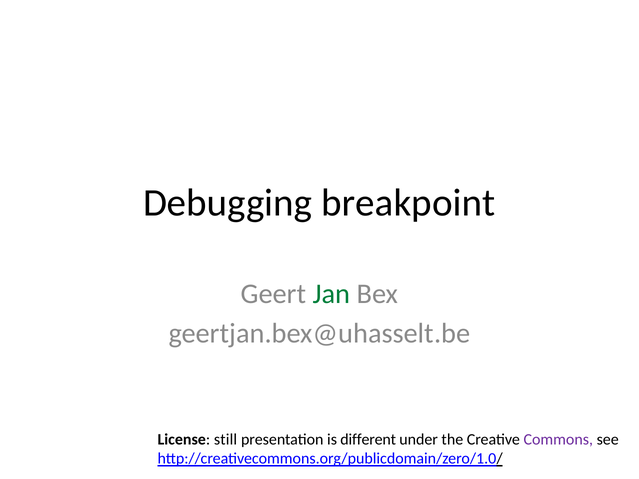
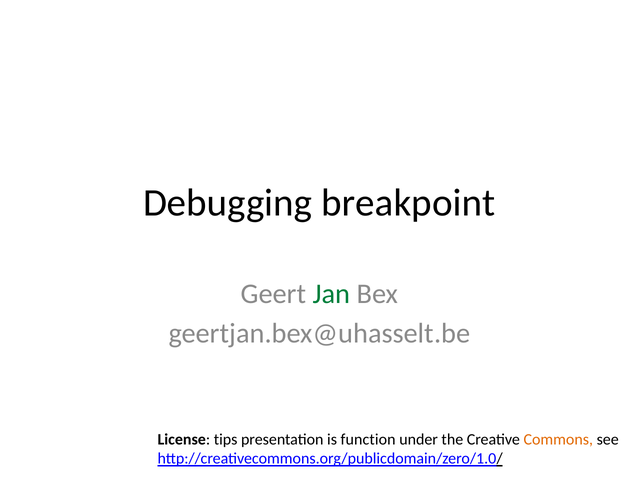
still: still -> tips
different: different -> function
Commons colour: purple -> orange
